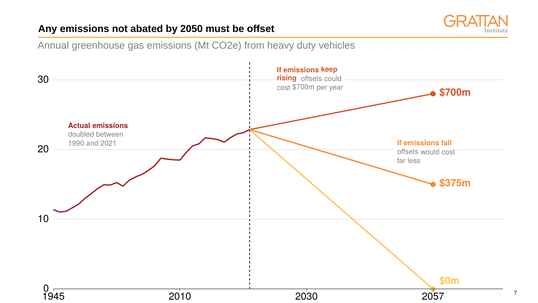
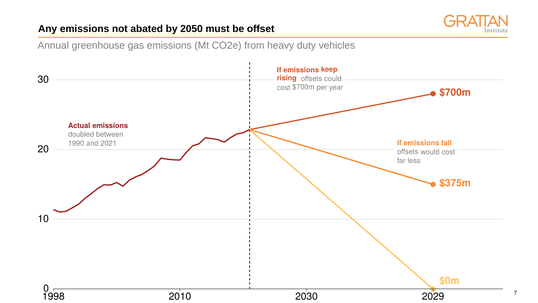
1945: 1945 -> 1998
2057: 2057 -> 2029
